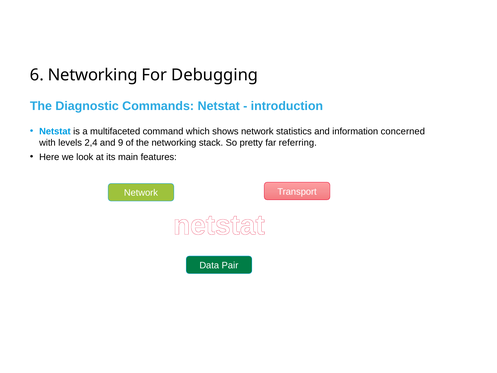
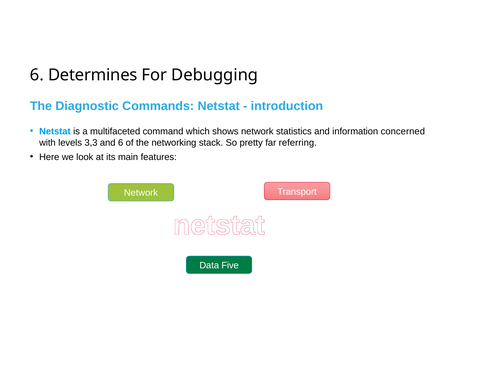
6 Networking: Networking -> Determines
2,4: 2,4 -> 3,3
and 9: 9 -> 6
Pair: Pair -> Five
